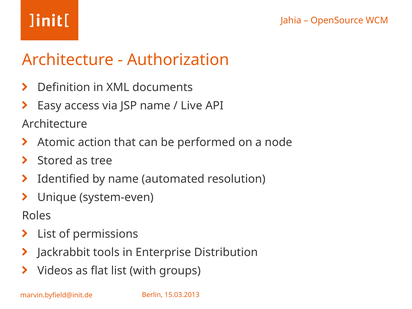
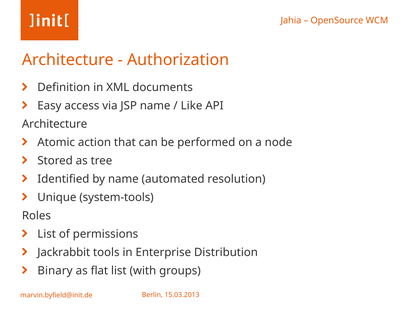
Live: Live -> Like
system-even: system-even -> system-tools
Videos: Videos -> Binary
